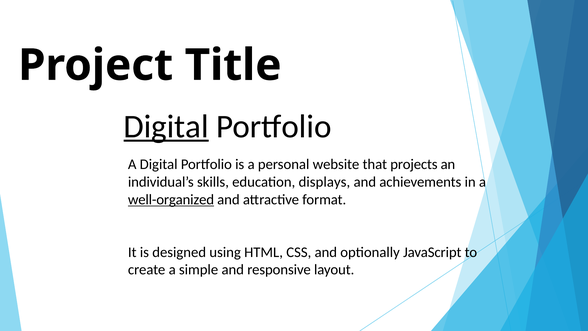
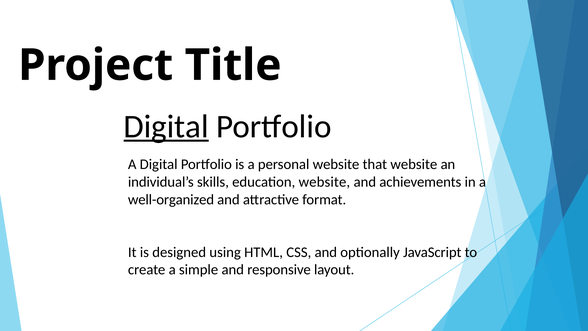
that projects: projects -> website
education displays: displays -> website
well-organized underline: present -> none
